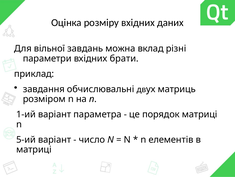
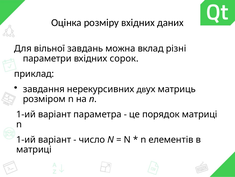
брати: брати -> сорок
обчислювальні: обчислювальні -> нерекурсивних
5-ий at (26, 139): 5-ий -> 1-ий
